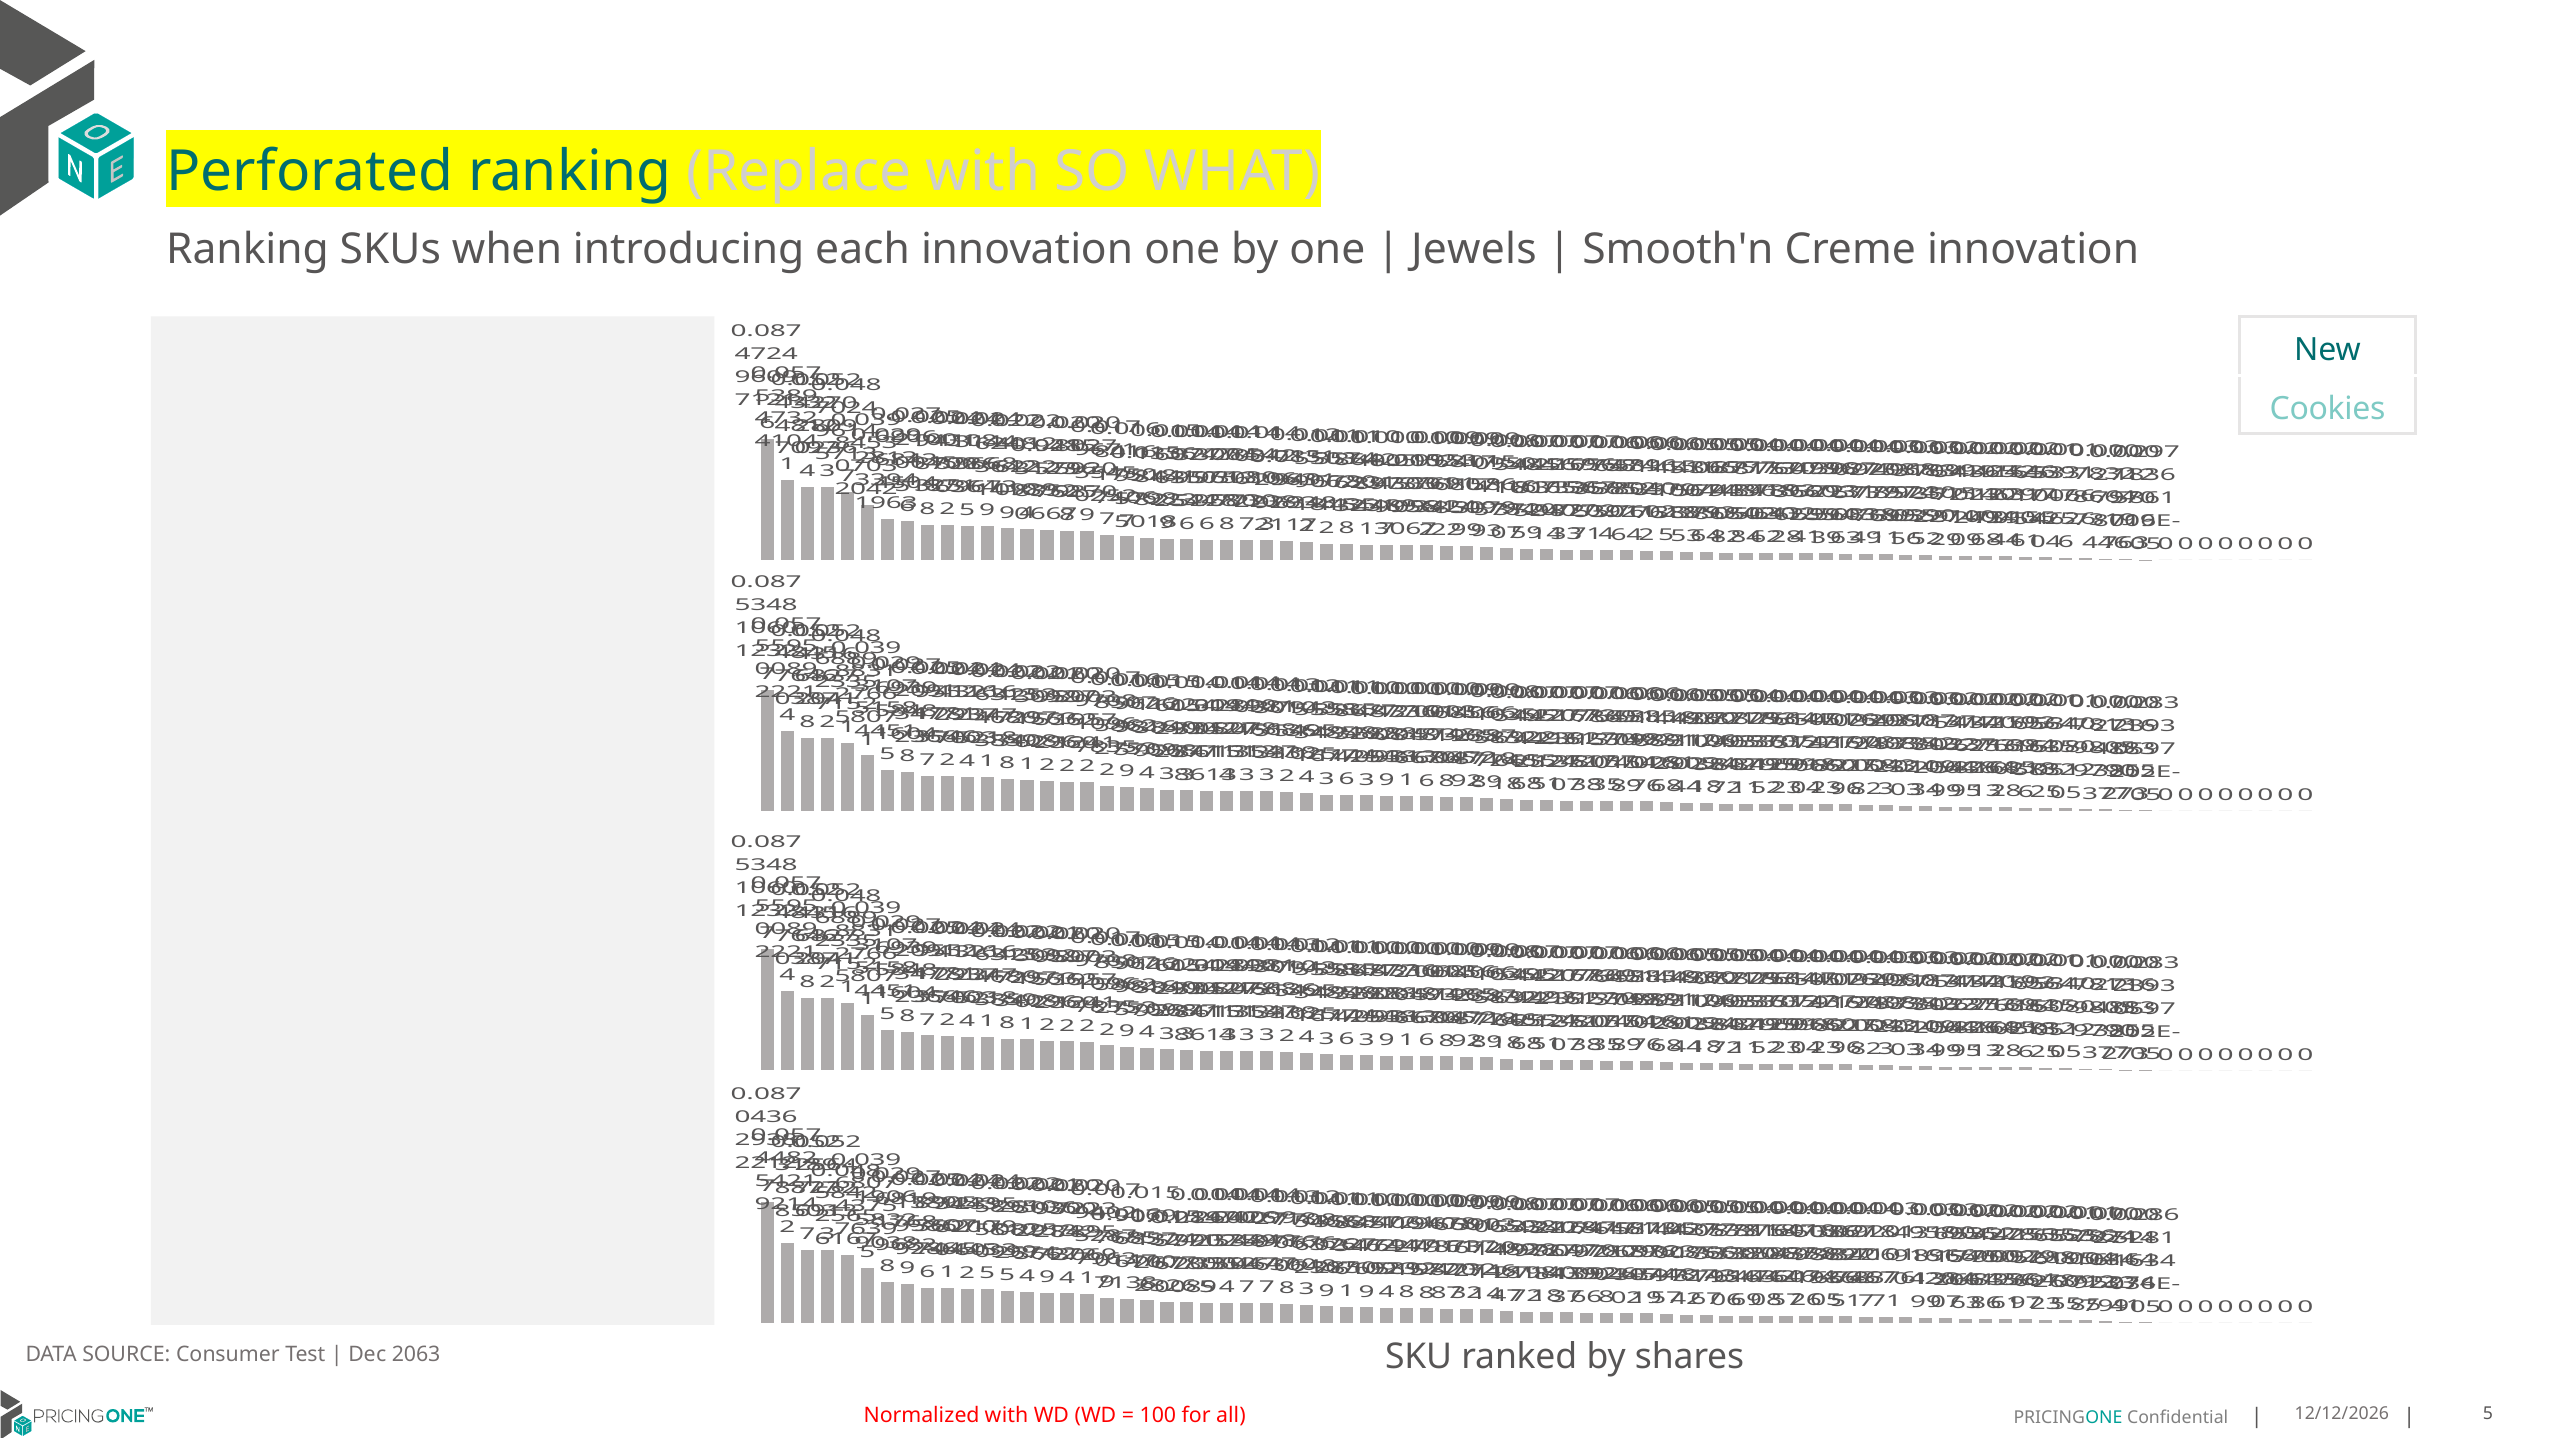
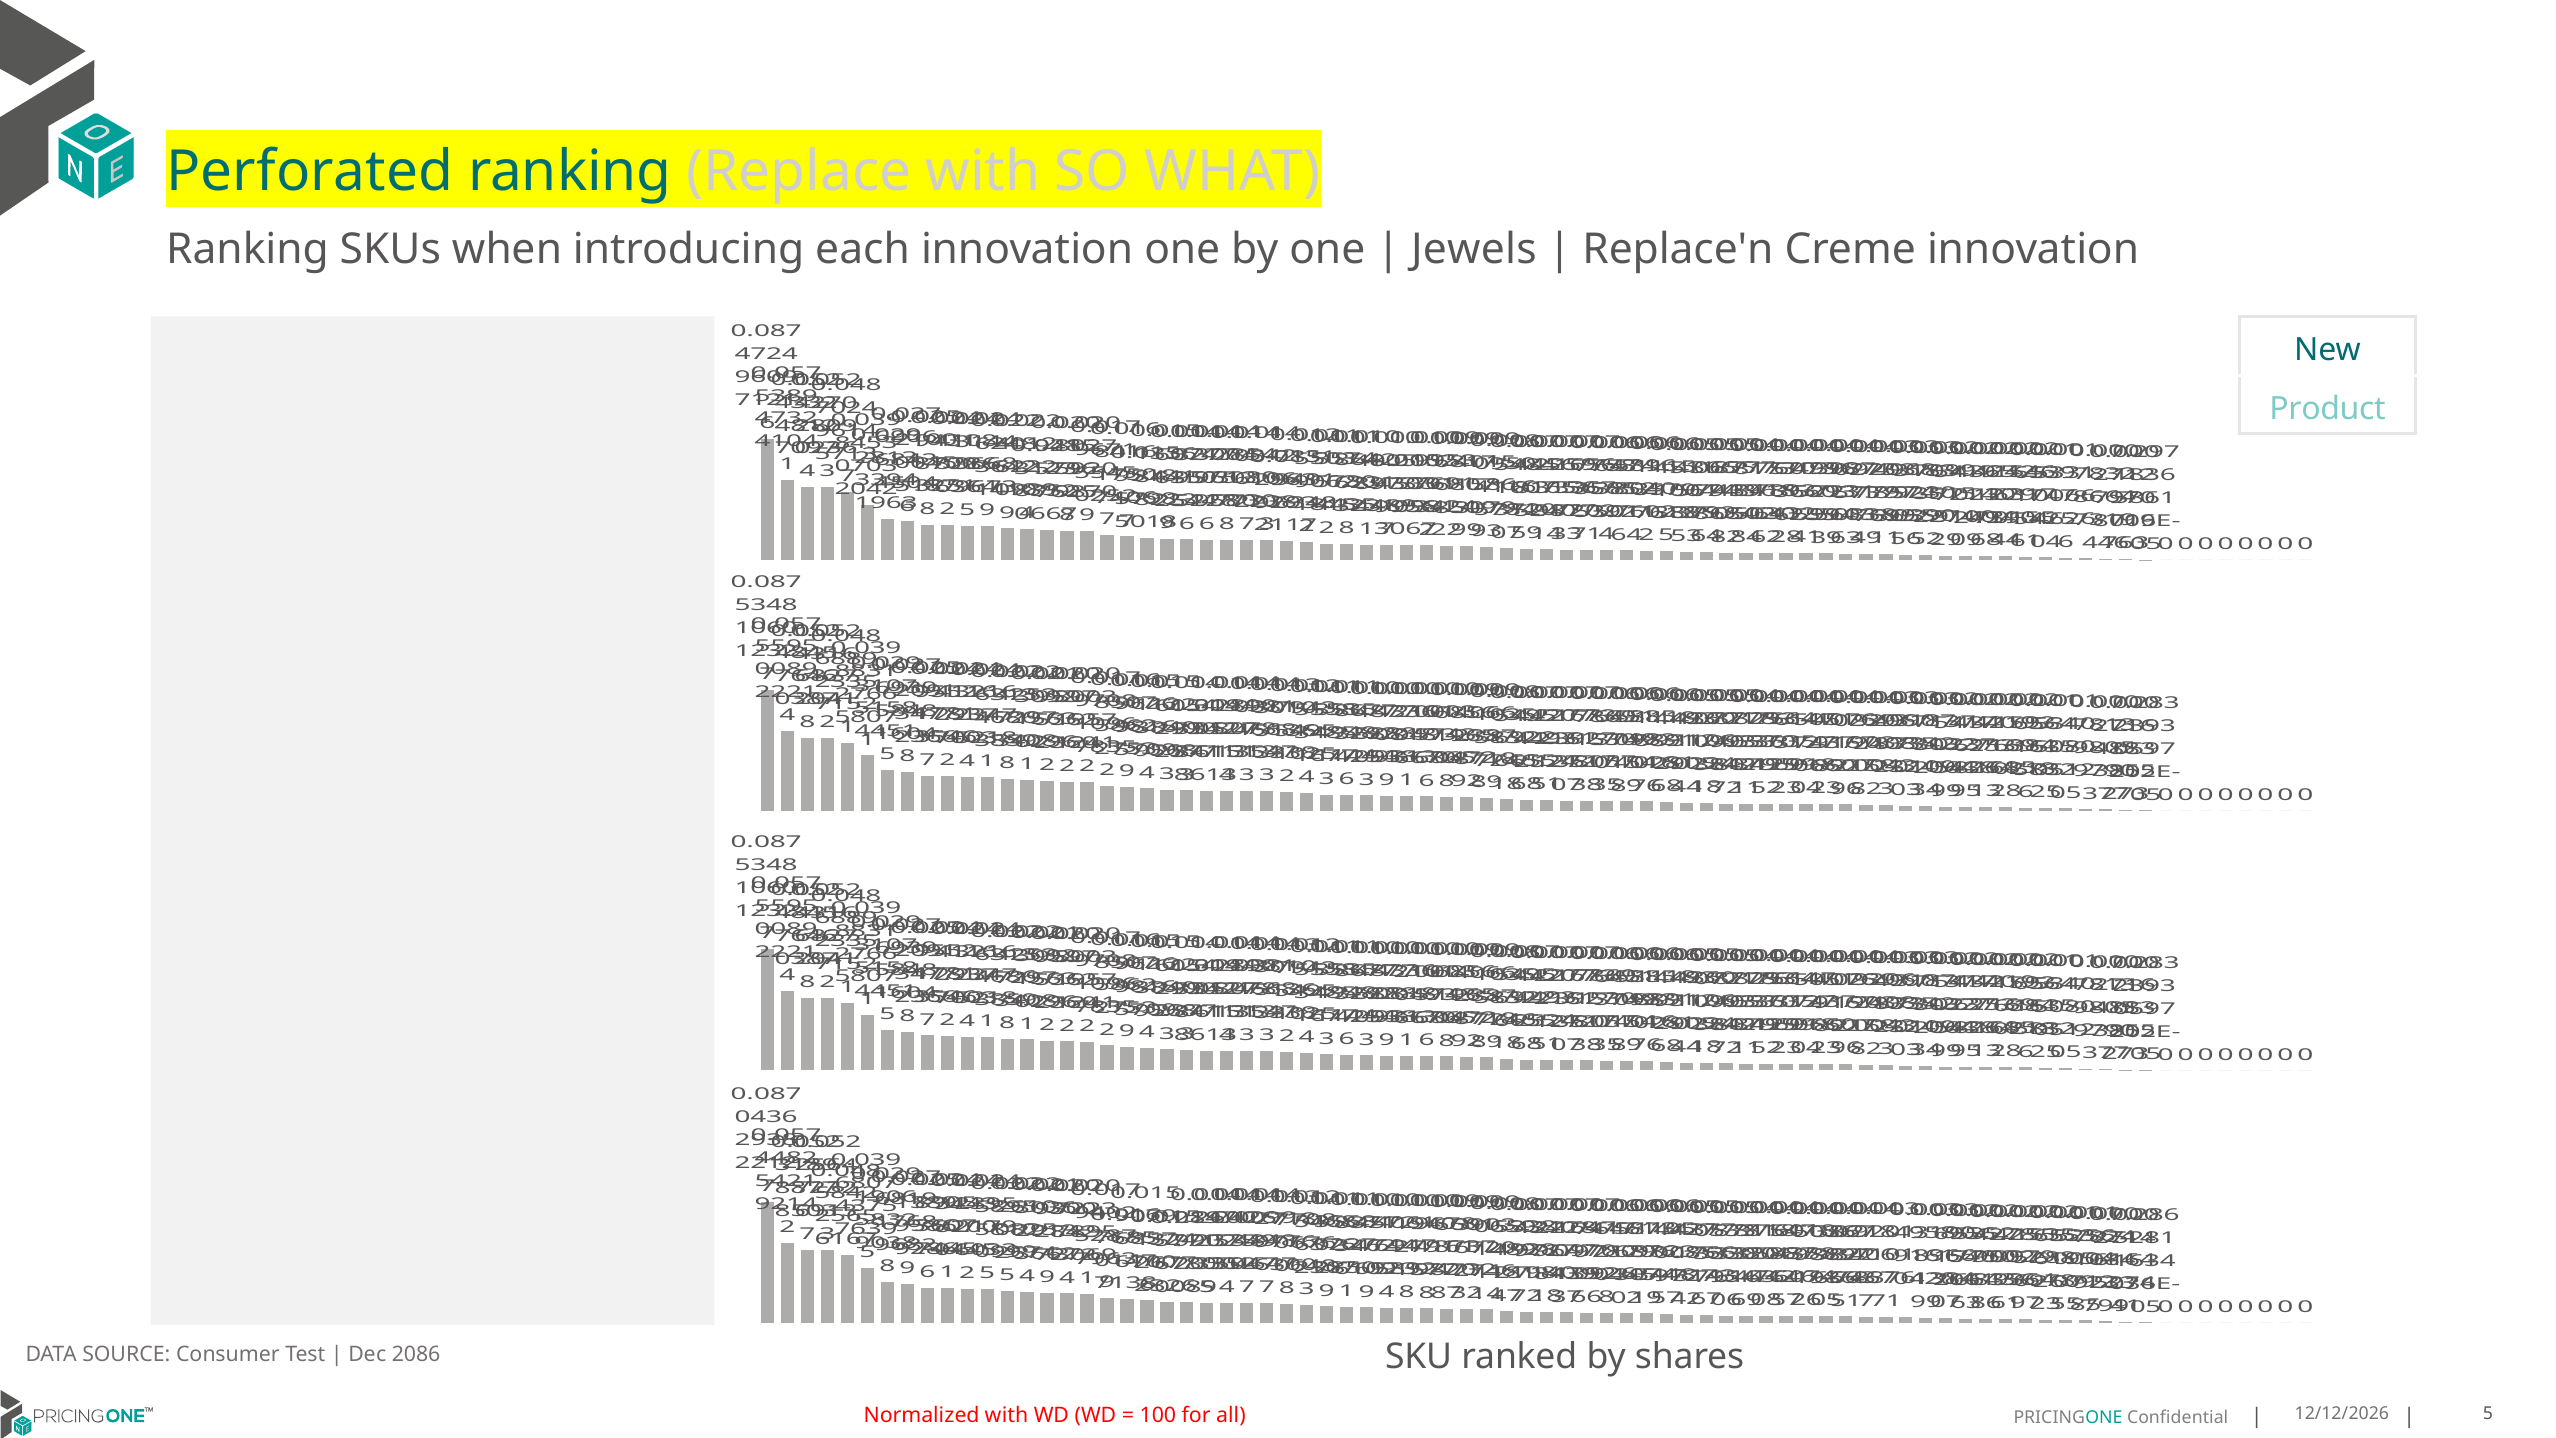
Smooth'n: Smooth'n -> Replace'n
Cookies: Cookies -> Product
2063: 2063 -> 2086
